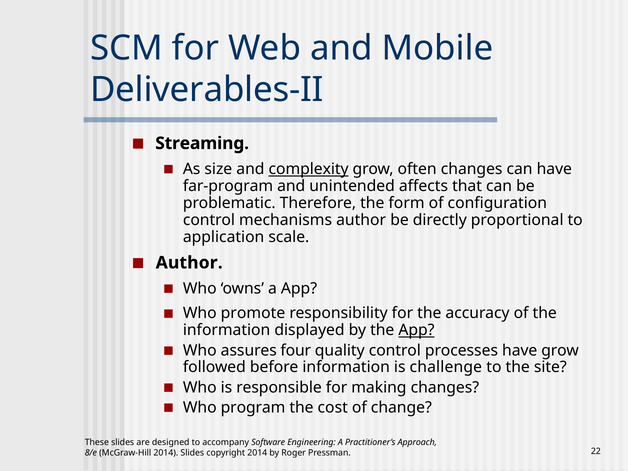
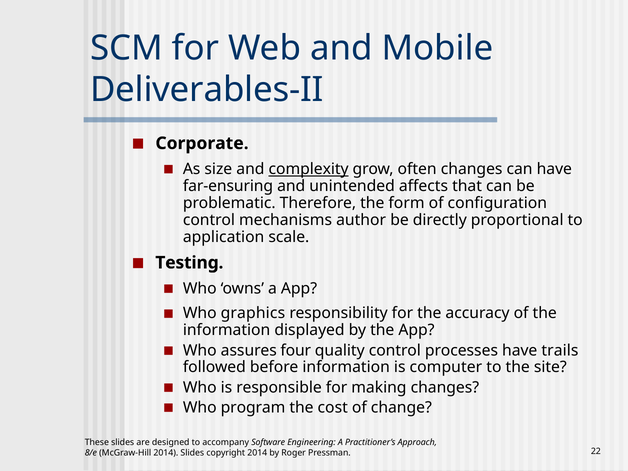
Streaming: Streaming -> Corporate
far-program: far-program -> far-ensuring
Author at (189, 263): Author -> Testing
promote: promote -> graphics
App at (416, 330) underline: present -> none
have grow: grow -> trails
challenge: challenge -> computer
